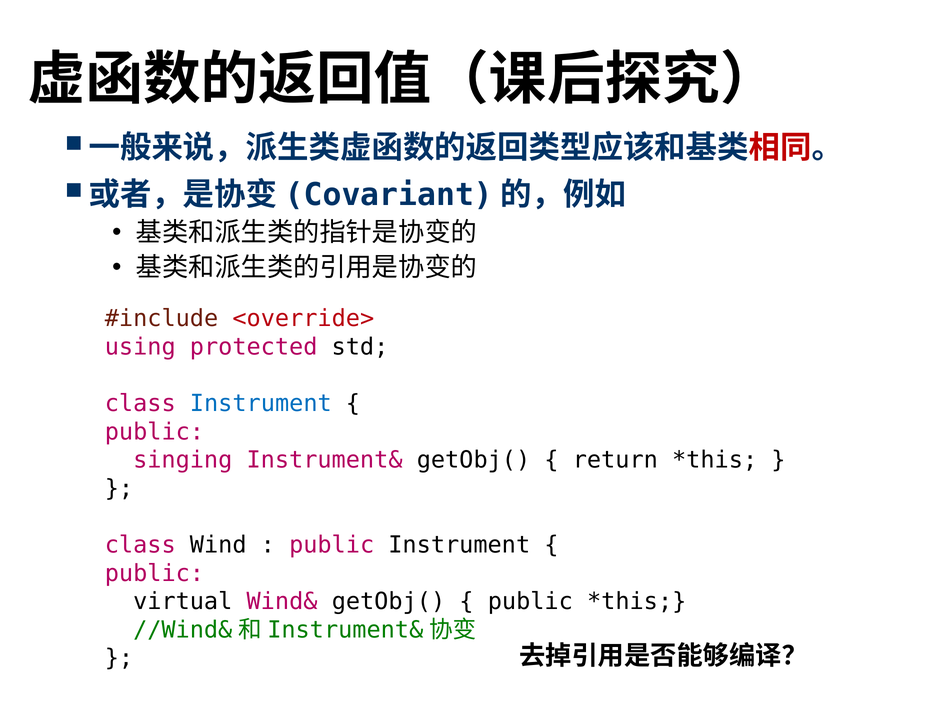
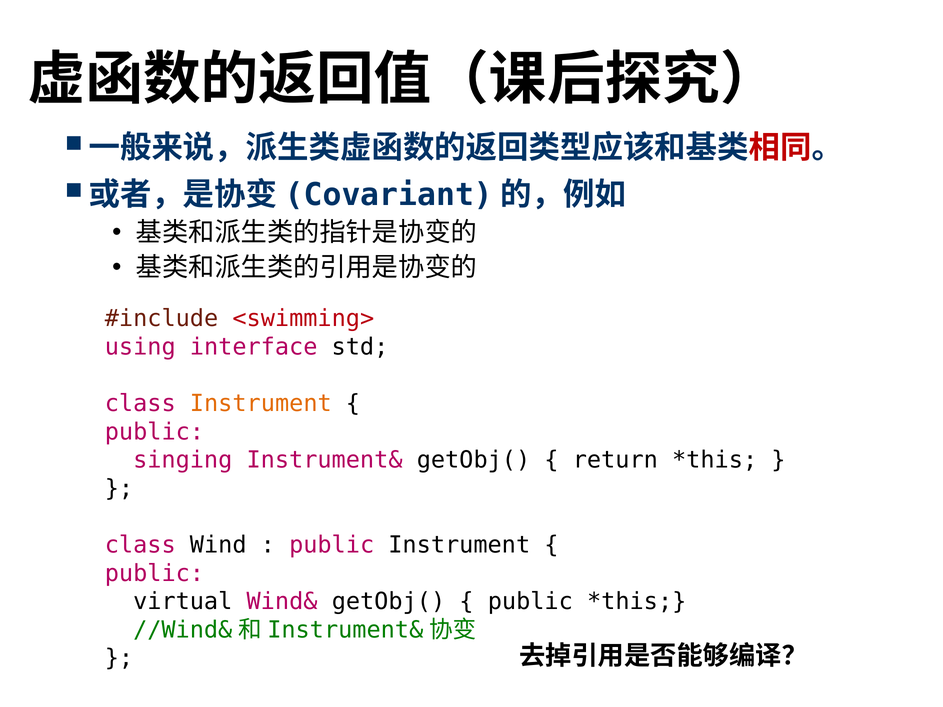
<override>: <override> -> <swimming>
protected: protected -> interface
Instrument at (261, 404) colour: blue -> orange
